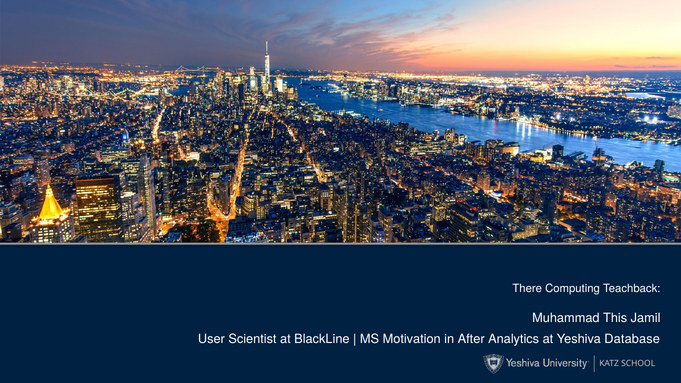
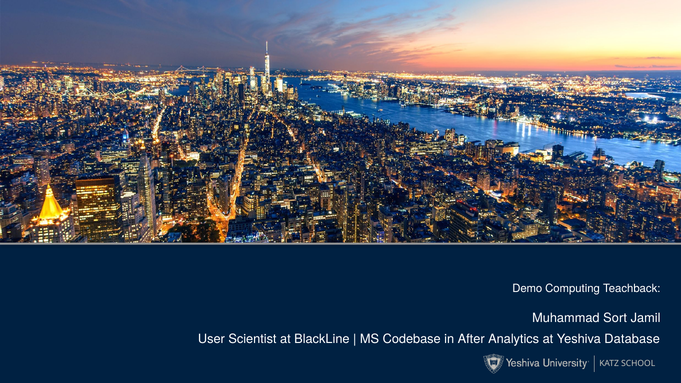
There: There -> Demo
This: This -> Sort
Motivation: Motivation -> Codebase
